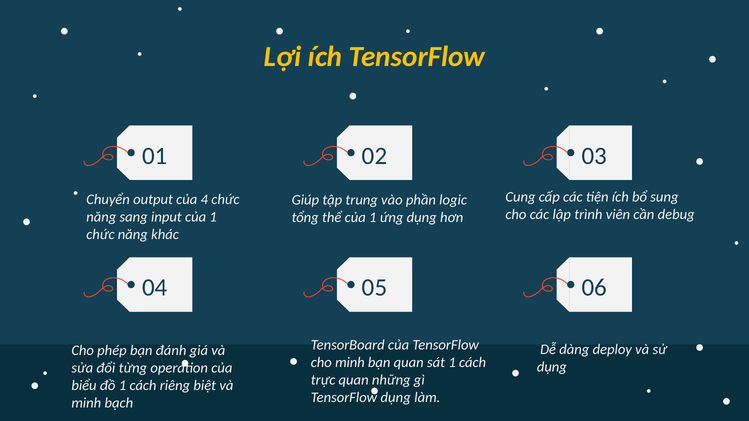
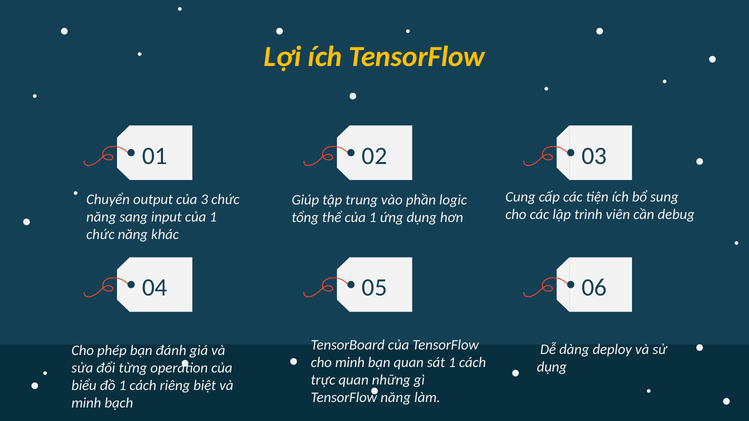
4: 4 -> 3
TensorFlow dụng: dụng -> năng
